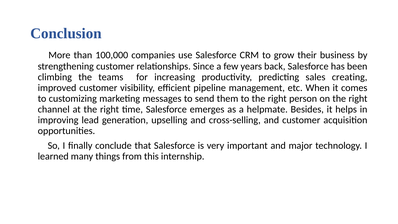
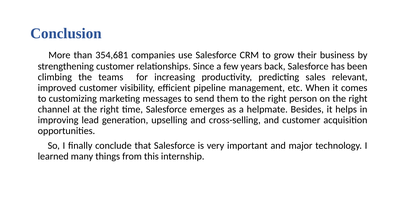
100,000: 100,000 -> 354,681
creating: creating -> relevant
